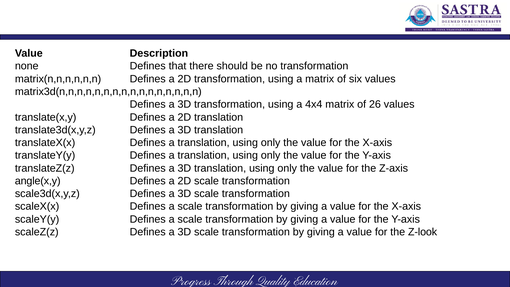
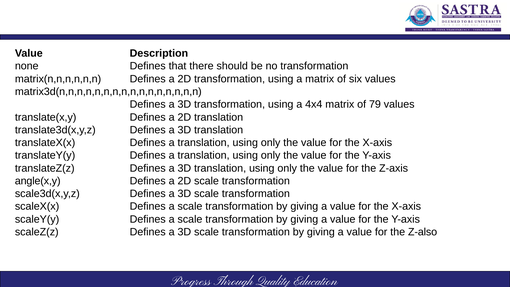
26: 26 -> 79
Z-look: Z-look -> Z-also
